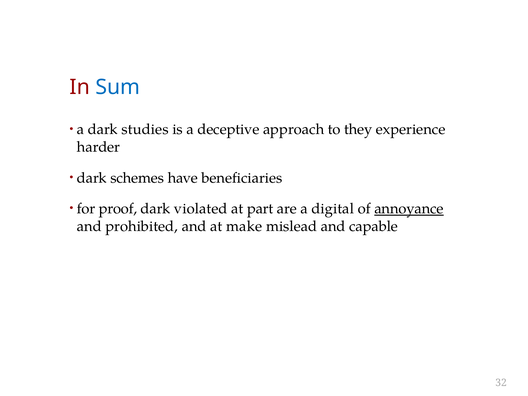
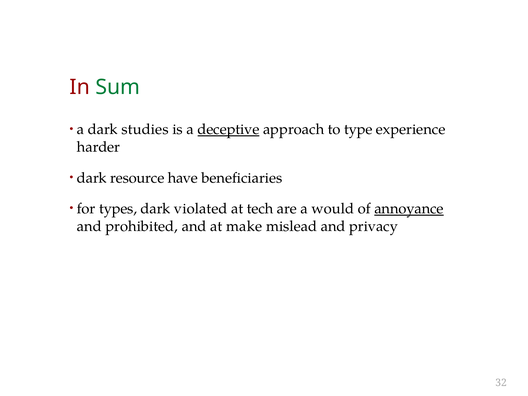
Sum colour: blue -> green
deceptive underline: none -> present
they: they -> type
schemes: schemes -> resource
proof: proof -> types
part: part -> tech
digital: digital -> would
capable: capable -> privacy
